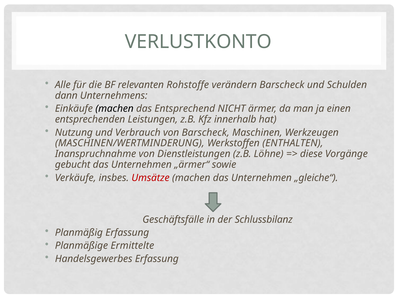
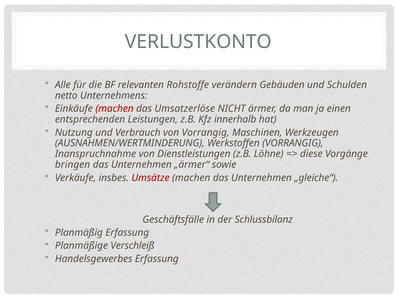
verändern Barscheck: Barscheck -> Gebäuden
dann: dann -> netto
machen at (115, 109) colour: black -> red
Entsprechend: Entsprechend -> Umsatzerlöse
von Barscheck: Barscheck -> Vorrangig
MASCHINEN/WERTMINDERUNG: MASCHINEN/WERTMINDERUNG -> AUSNAHMEN/WERTMINDERUNG
Werkstoffen ENTHALTEN: ENTHALTEN -> VORRANGIG
gebucht: gebucht -> bringen
Ermittelte: Ermittelte -> Verschleiß
